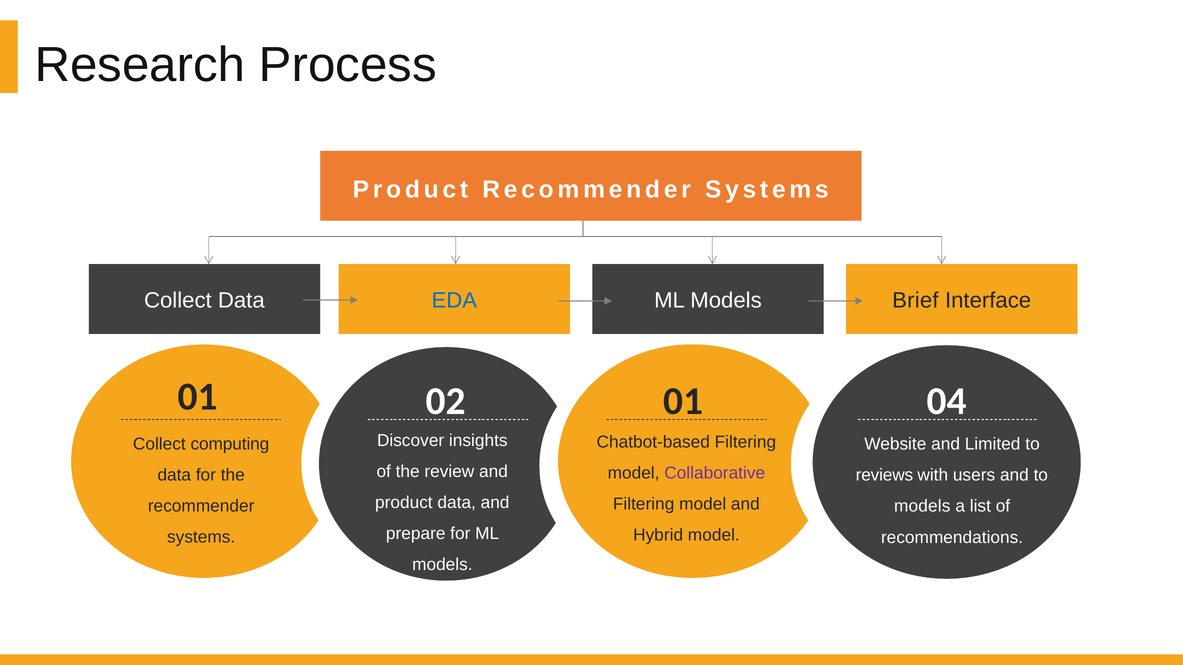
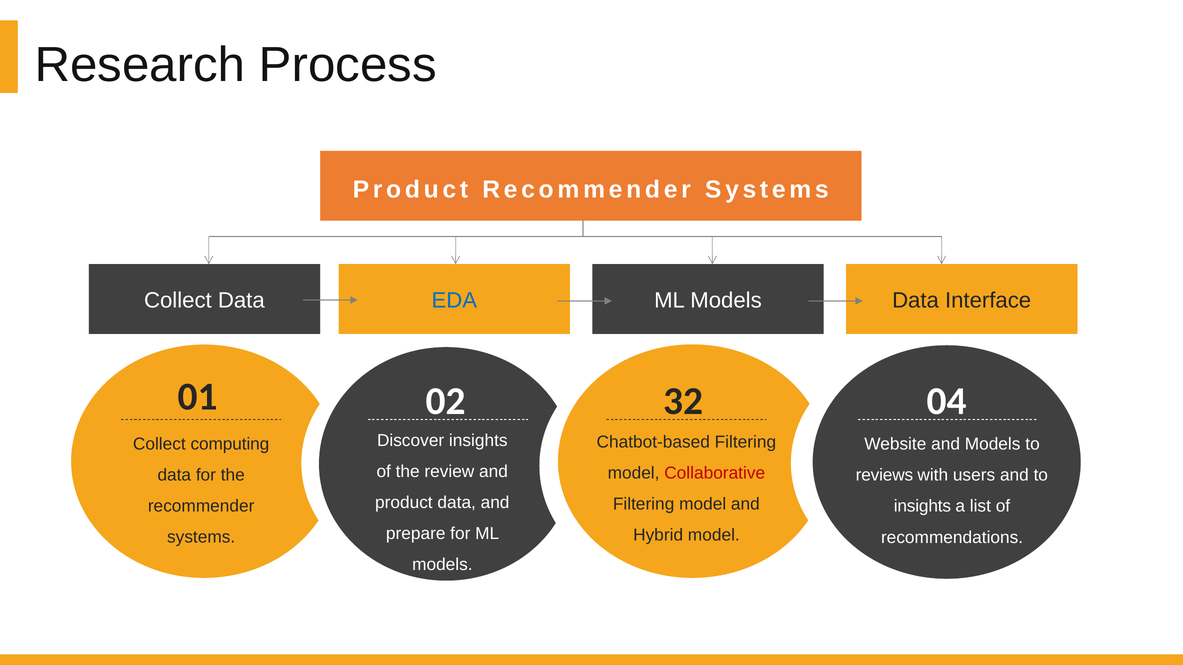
Models Brief: Brief -> Data
02 01: 01 -> 32
and Limited: Limited -> Models
Collaborative colour: purple -> red
models at (922, 507): models -> insights
